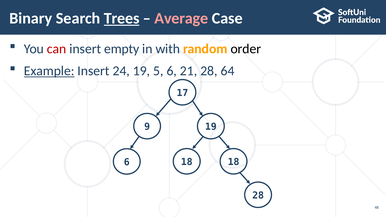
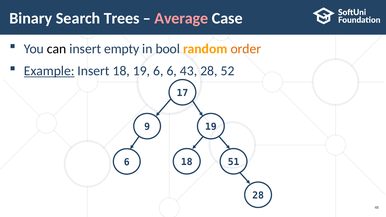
Trees underline: present -> none
can colour: red -> black
with: with -> bool
order colour: black -> orange
Insert 24: 24 -> 18
19 5: 5 -> 6
21: 21 -> 43
64: 64 -> 52
18 18: 18 -> 51
